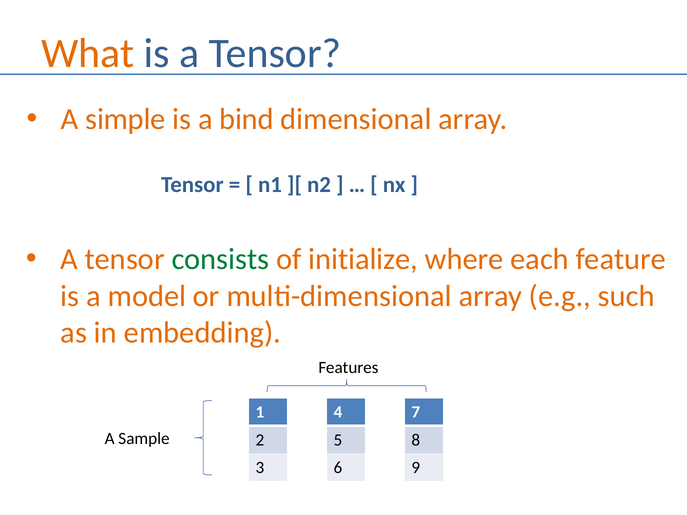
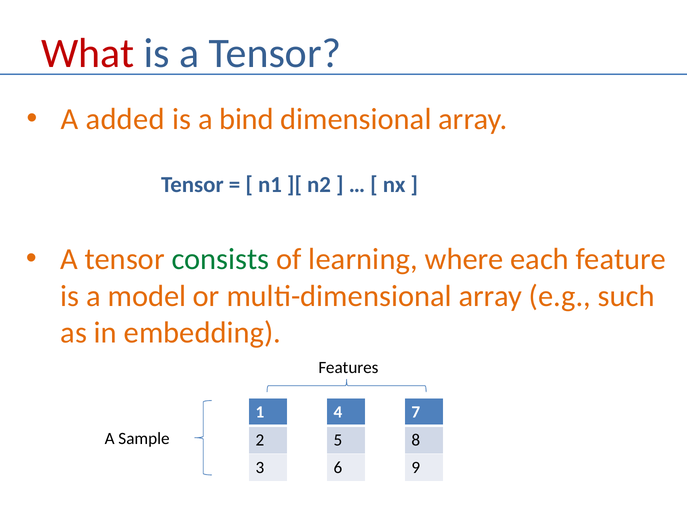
What colour: orange -> red
simple: simple -> added
initialize: initialize -> learning
